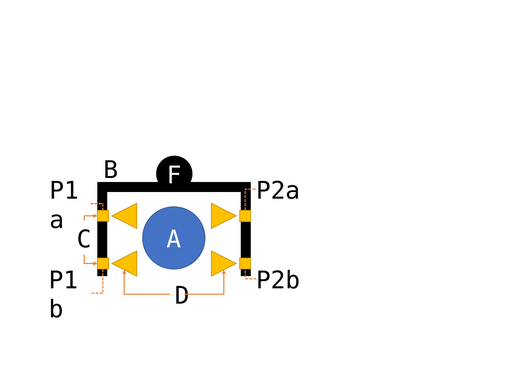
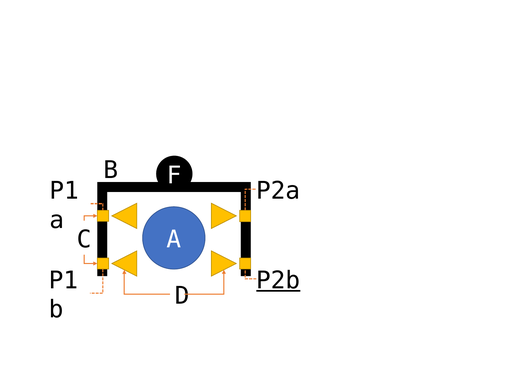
P2b underline: none -> present
